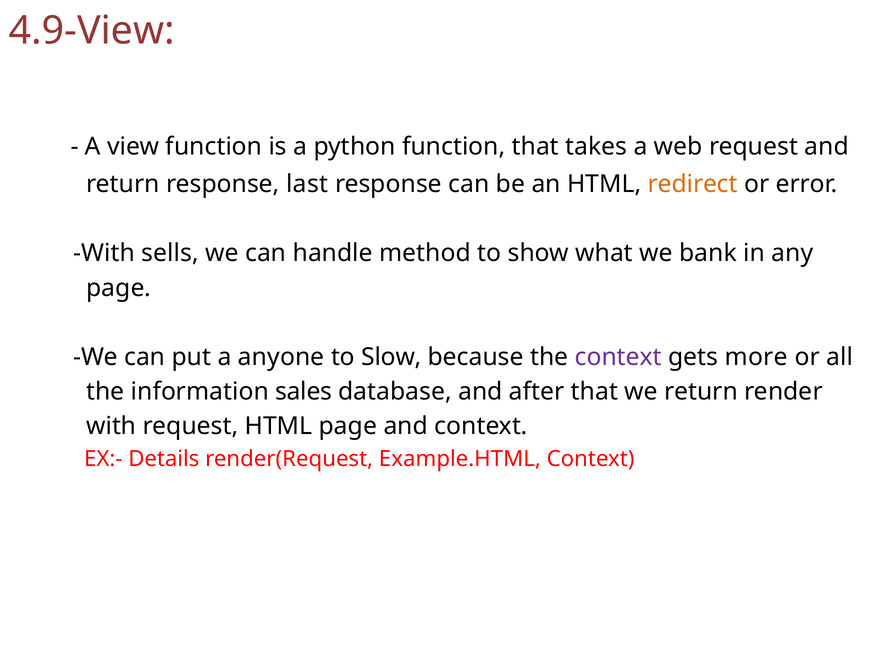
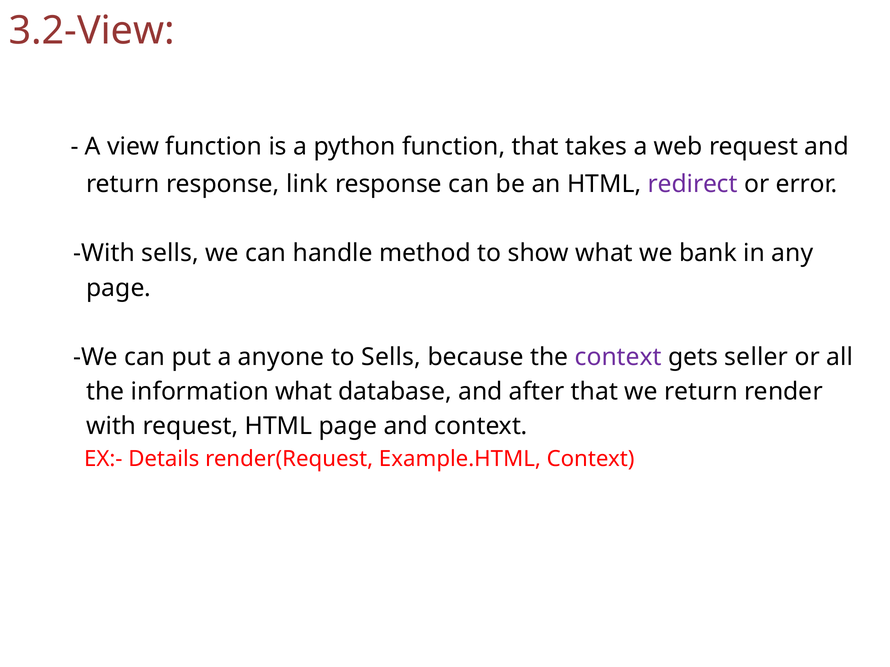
4.9-View: 4.9-View -> 3.2-View
last: last -> link
redirect colour: orange -> purple
to Slow: Slow -> Sells
more: more -> seller
information sales: sales -> what
